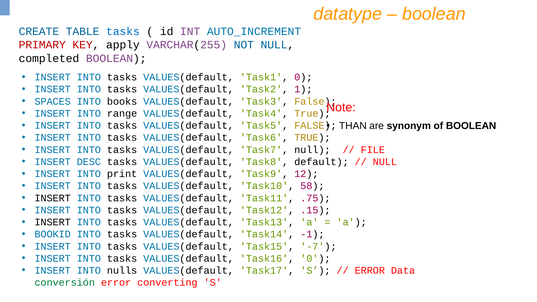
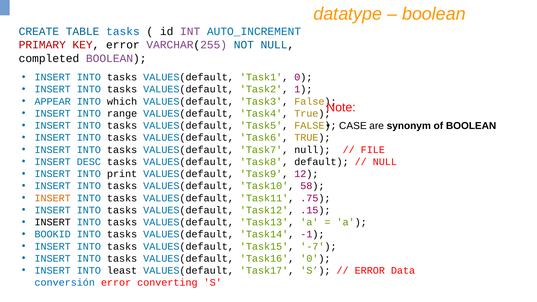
KEY apply: apply -> error
SPACES: SPACES -> APPEAR
books: books -> which
THAN: THAN -> CASE
INSERT at (53, 198) colour: black -> orange
nulls: nulls -> least
conversión colour: green -> blue
